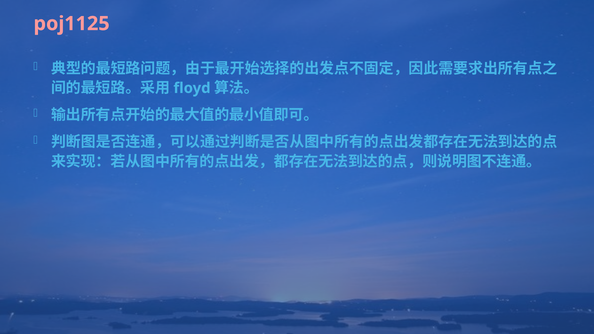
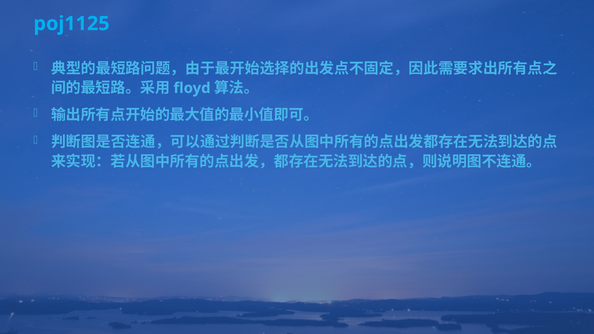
poj1125 colour: pink -> light blue
